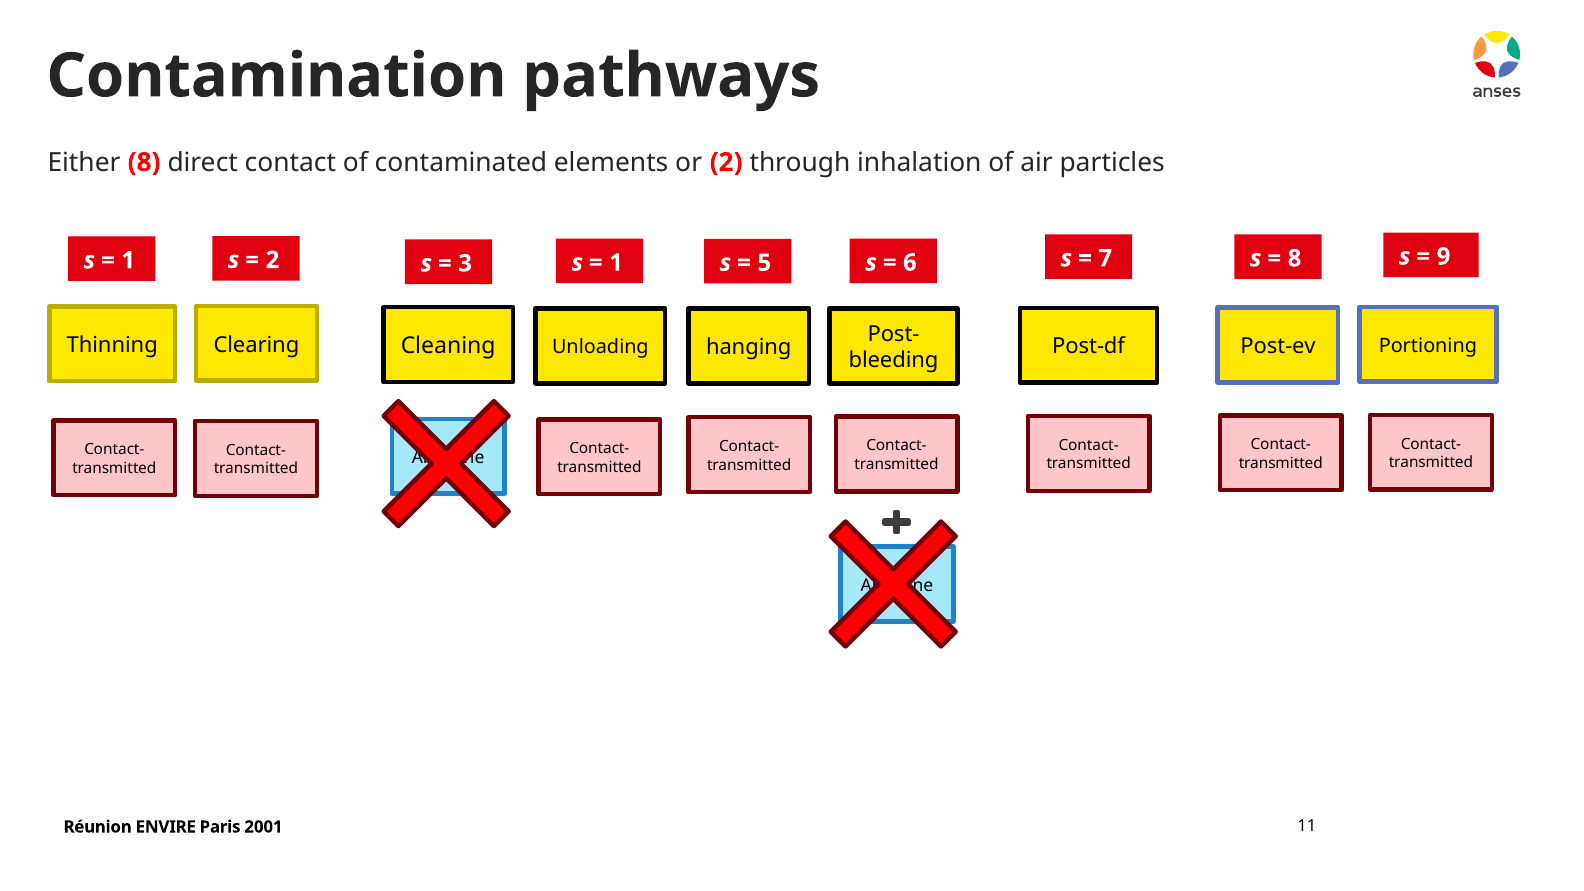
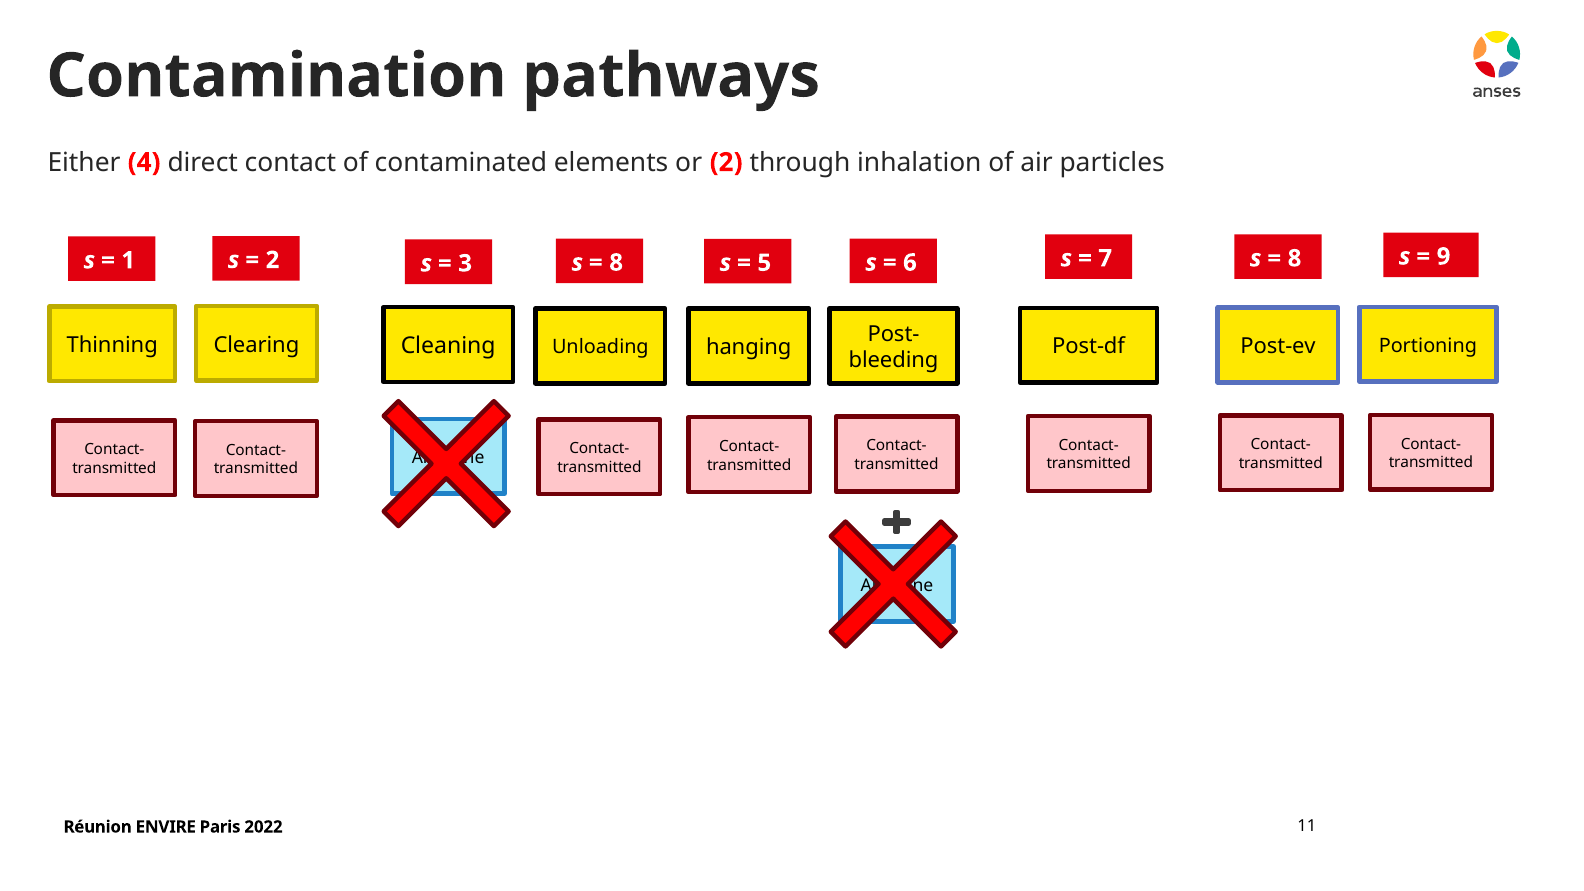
Either 8: 8 -> 4
1 at (616, 263): 1 -> 8
2001: 2001 -> 2022
